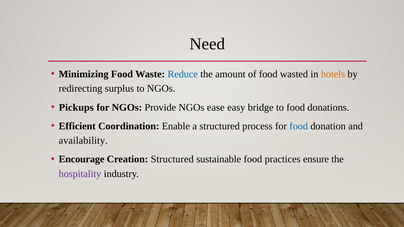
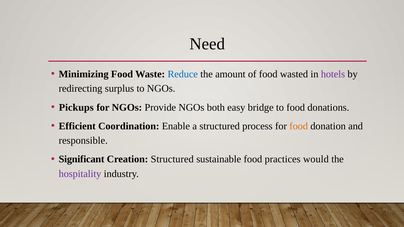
hotels colour: orange -> purple
ease: ease -> both
food at (299, 126) colour: blue -> orange
availability: availability -> responsible
Encourage: Encourage -> Significant
ensure: ensure -> would
